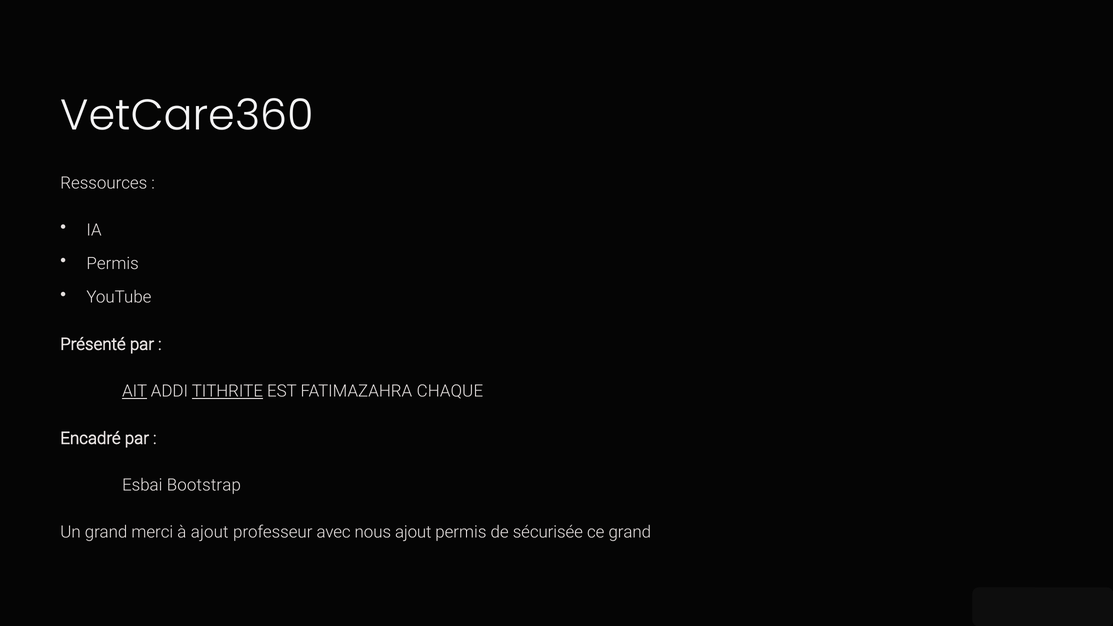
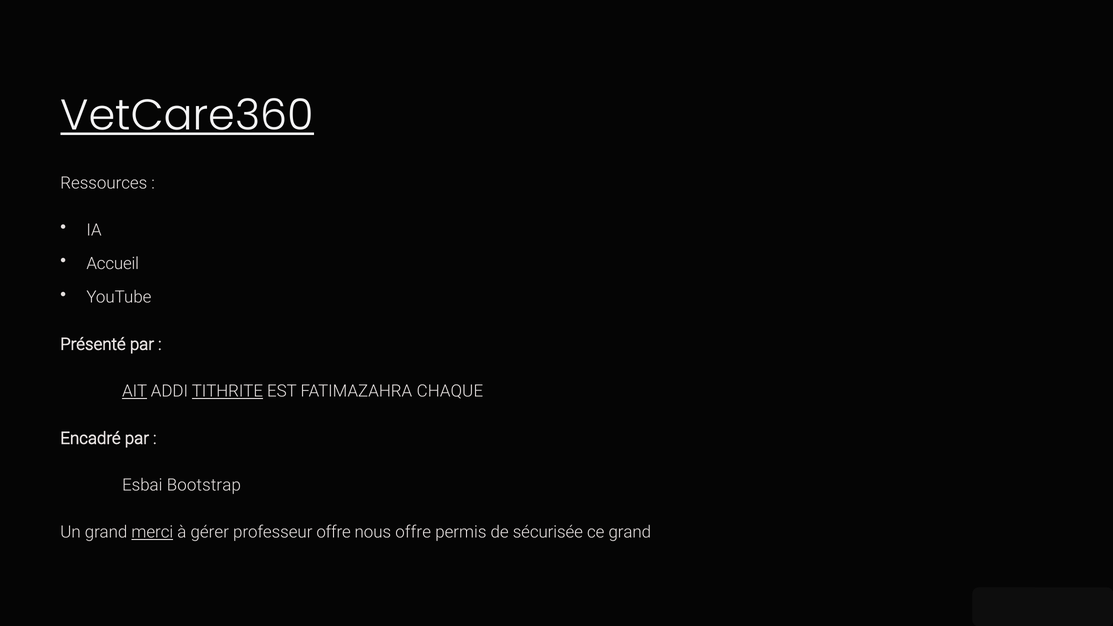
VetCare360 underline: none -> present
Permis at (113, 264): Permis -> Accueil
merci underline: none -> present
à ajout: ajout -> gérer
professeur avec: avec -> offre
nous ajout: ajout -> offre
